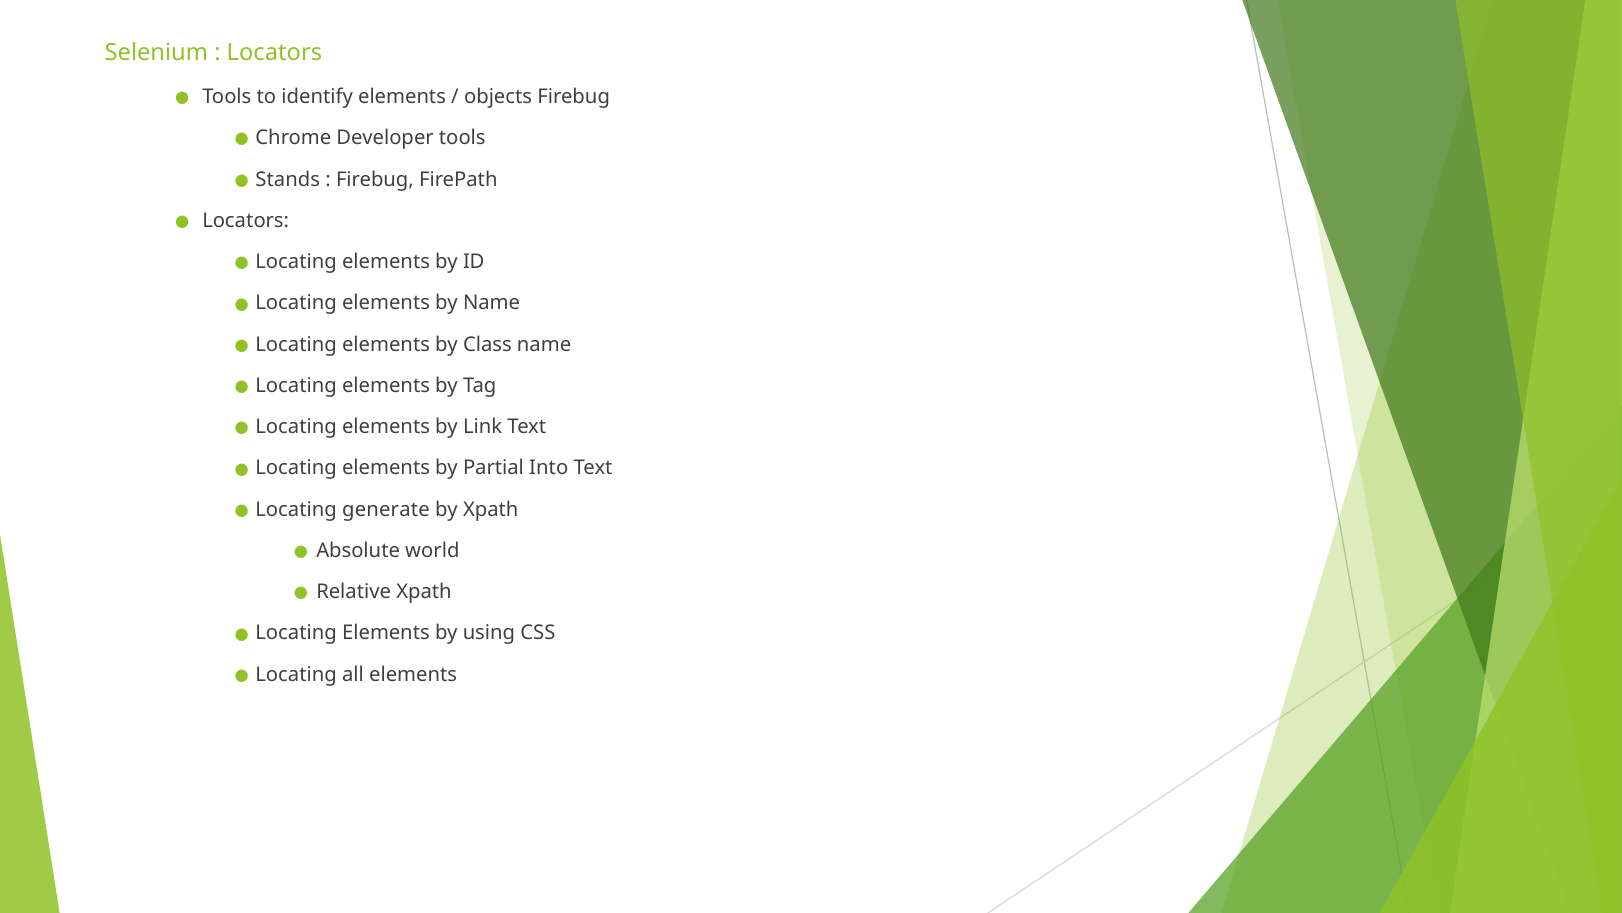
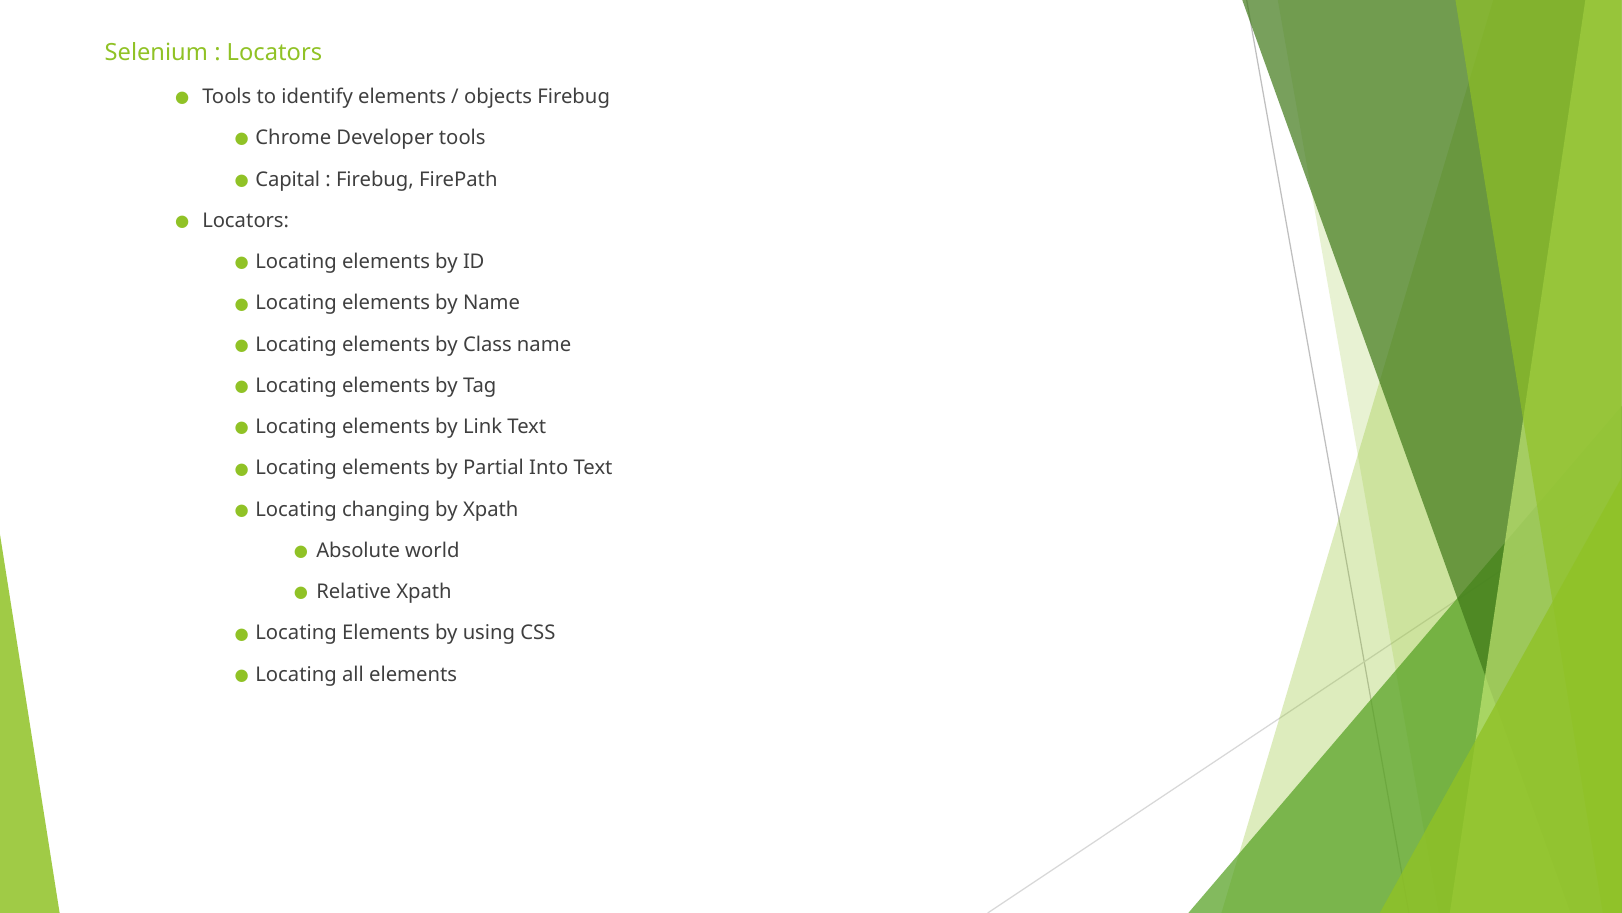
Stands: Stands -> Capital
generate: generate -> changing
